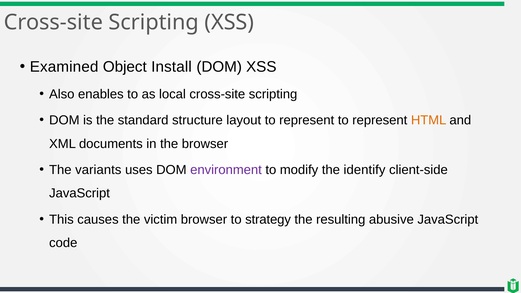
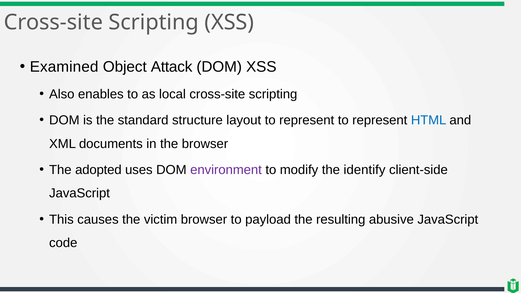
Install: Install -> Attack
HTML colour: orange -> blue
variants: variants -> adopted
strategy: strategy -> payload
